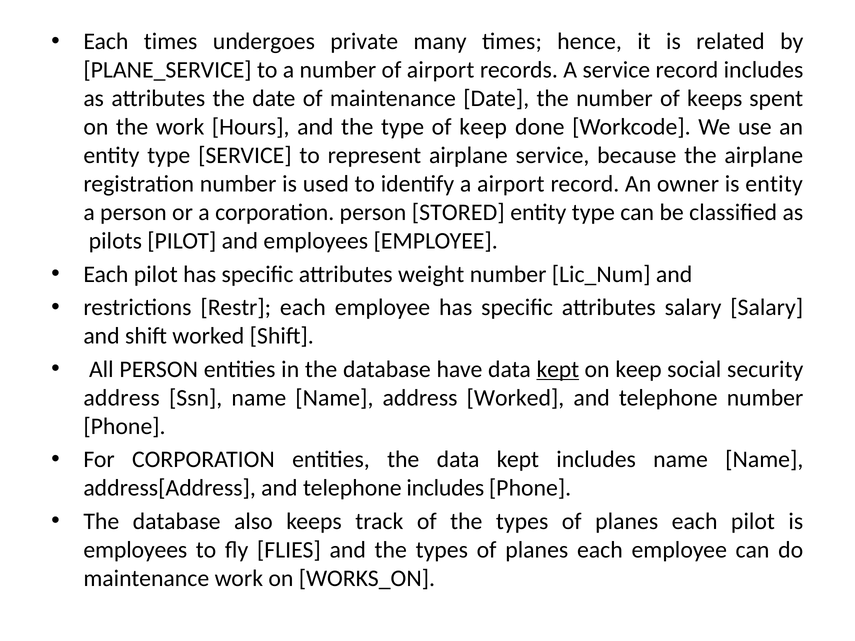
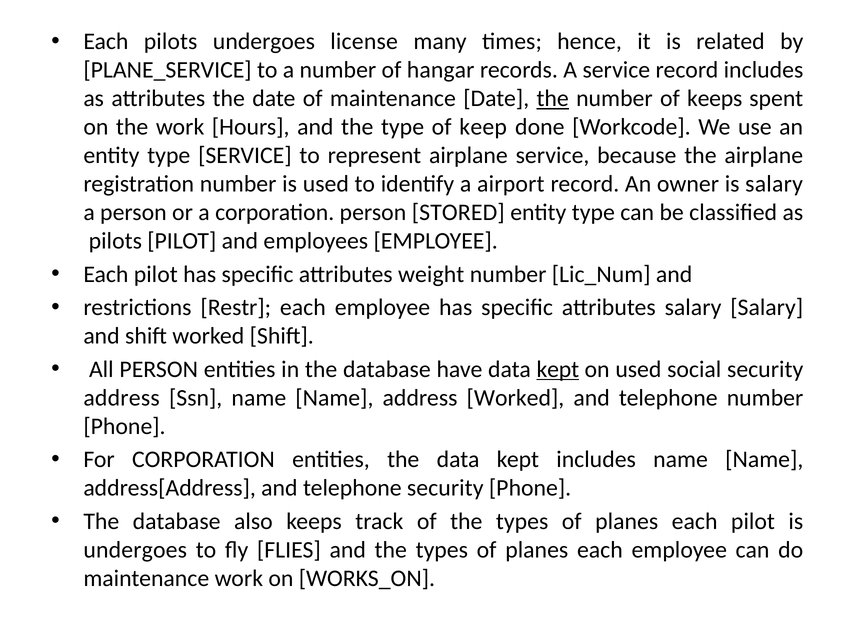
Each times: times -> pilots
private: private -> license
of airport: airport -> hangar
the at (553, 99) underline: none -> present
is entity: entity -> salary
on keep: keep -> used
telephone includes: includes -> security
employees at (135, 550): employees -> undergoes
